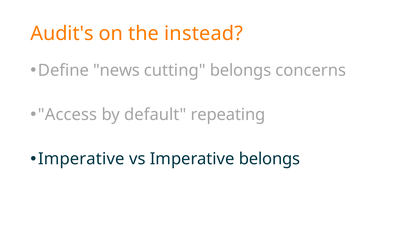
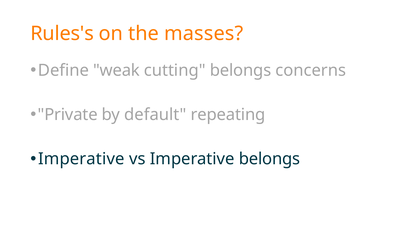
Audit's: Audit's -> Rules's
instead: instead -> masses
news: news -> weak
Access: Access -> Private
